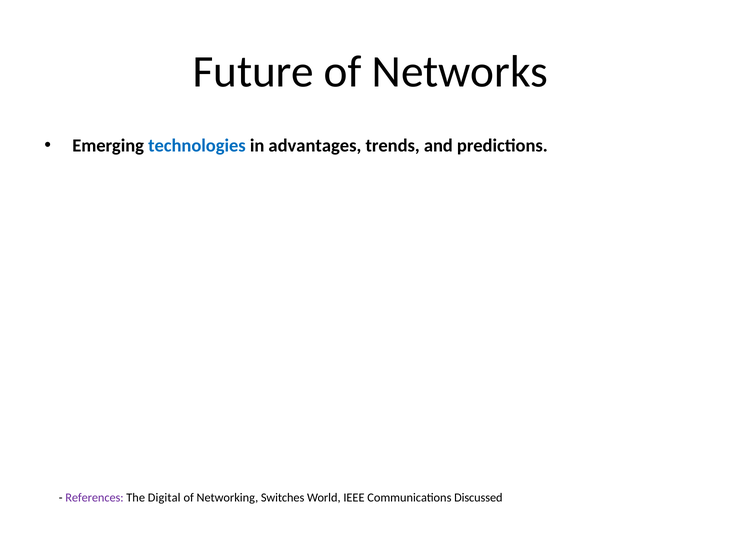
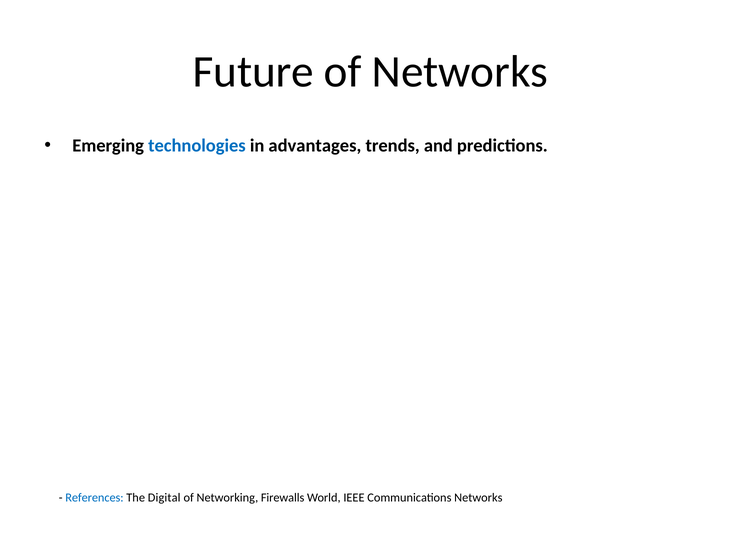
References colour: purple -> blue
Switches: Switches -> Firewalls
Communications Discussed: Discussed -> Networks
